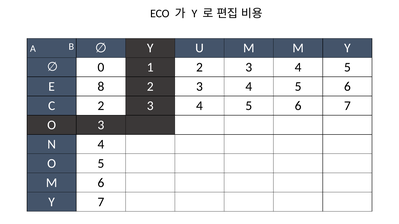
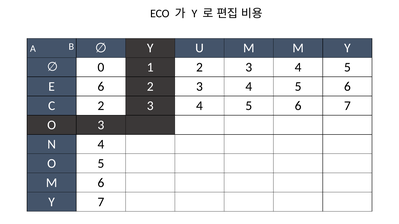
E 8: 8 -> 6
